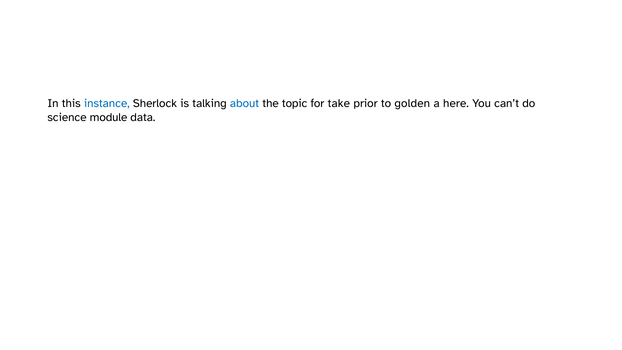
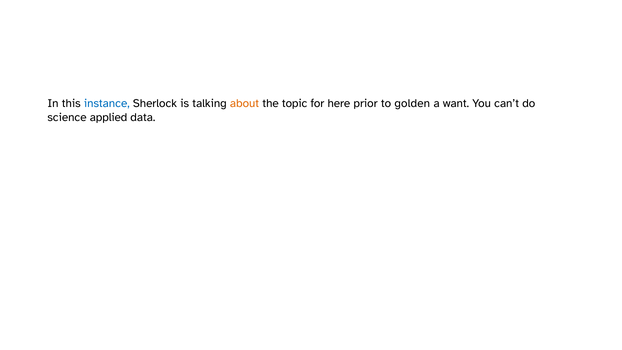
about colour: blue -> orange
take: take -> here
here: here -> want
module: module -> applied
